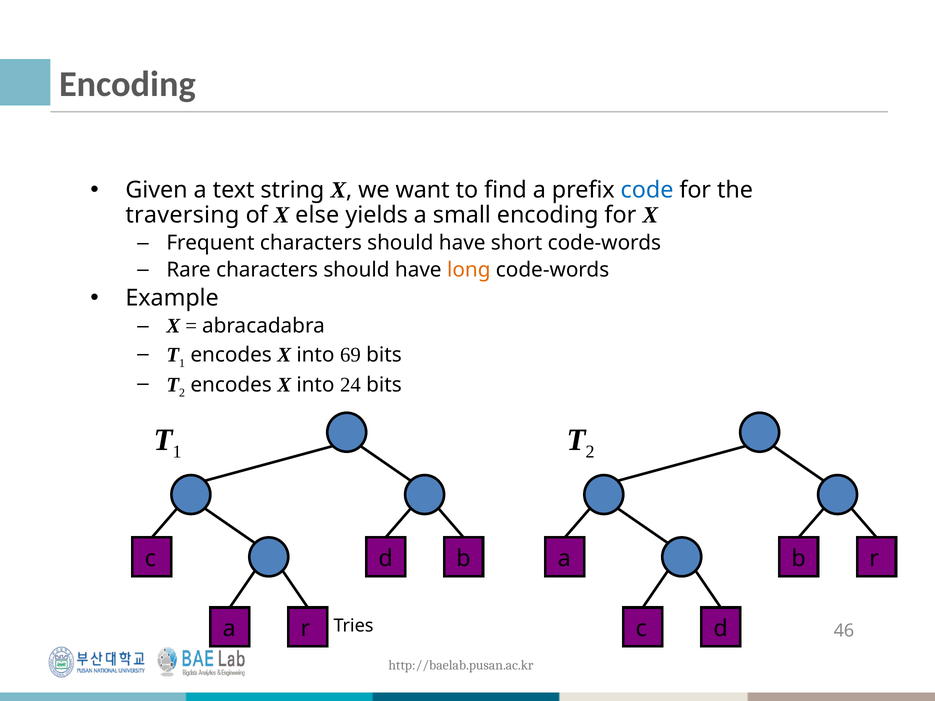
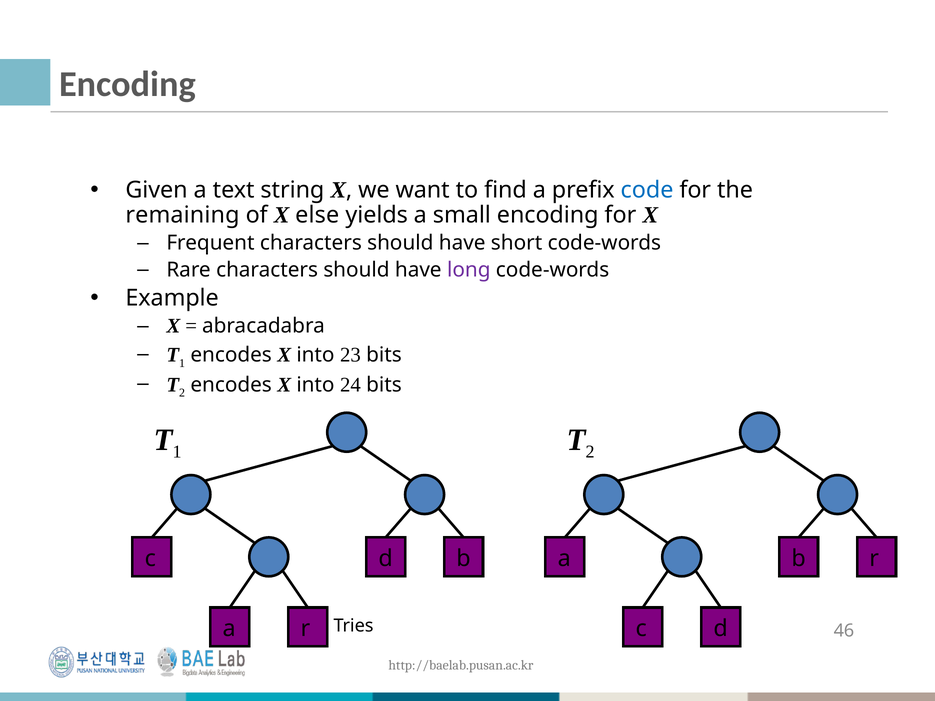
traversing: traversing -> remaining
long colour: orange -> purple
69: 69 -> 23
